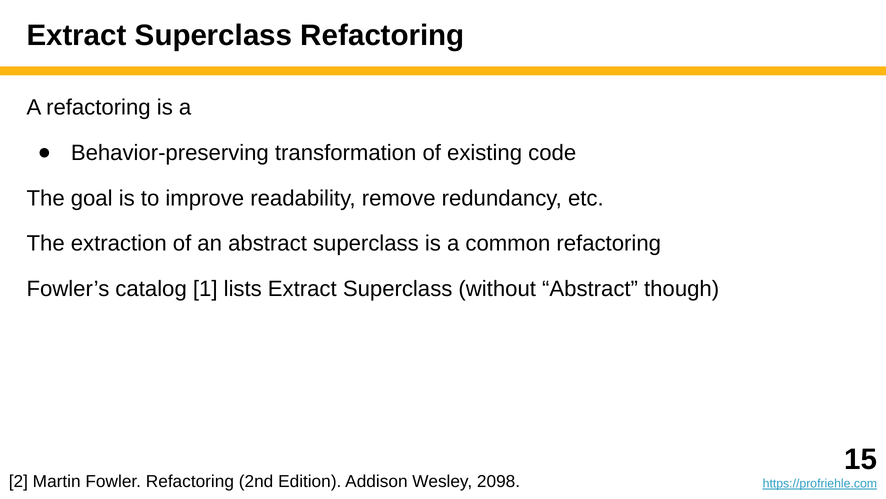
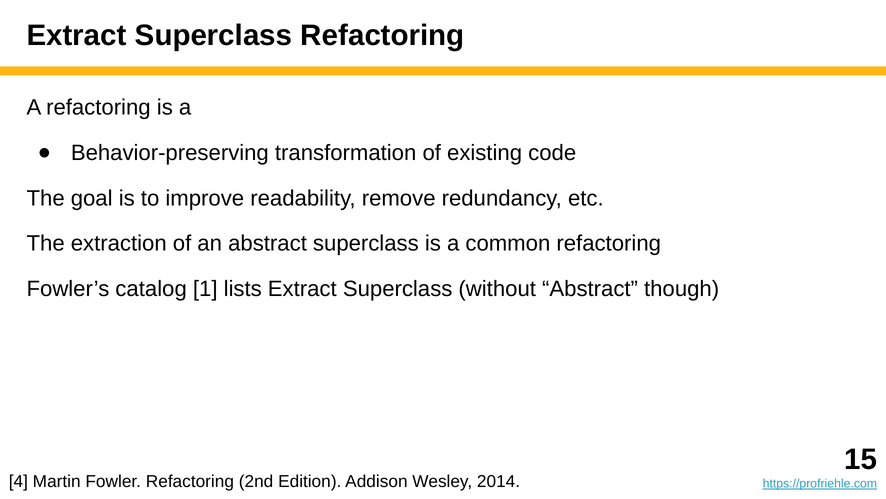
2: 2 -> 4
2098: 2098 -> 2014
